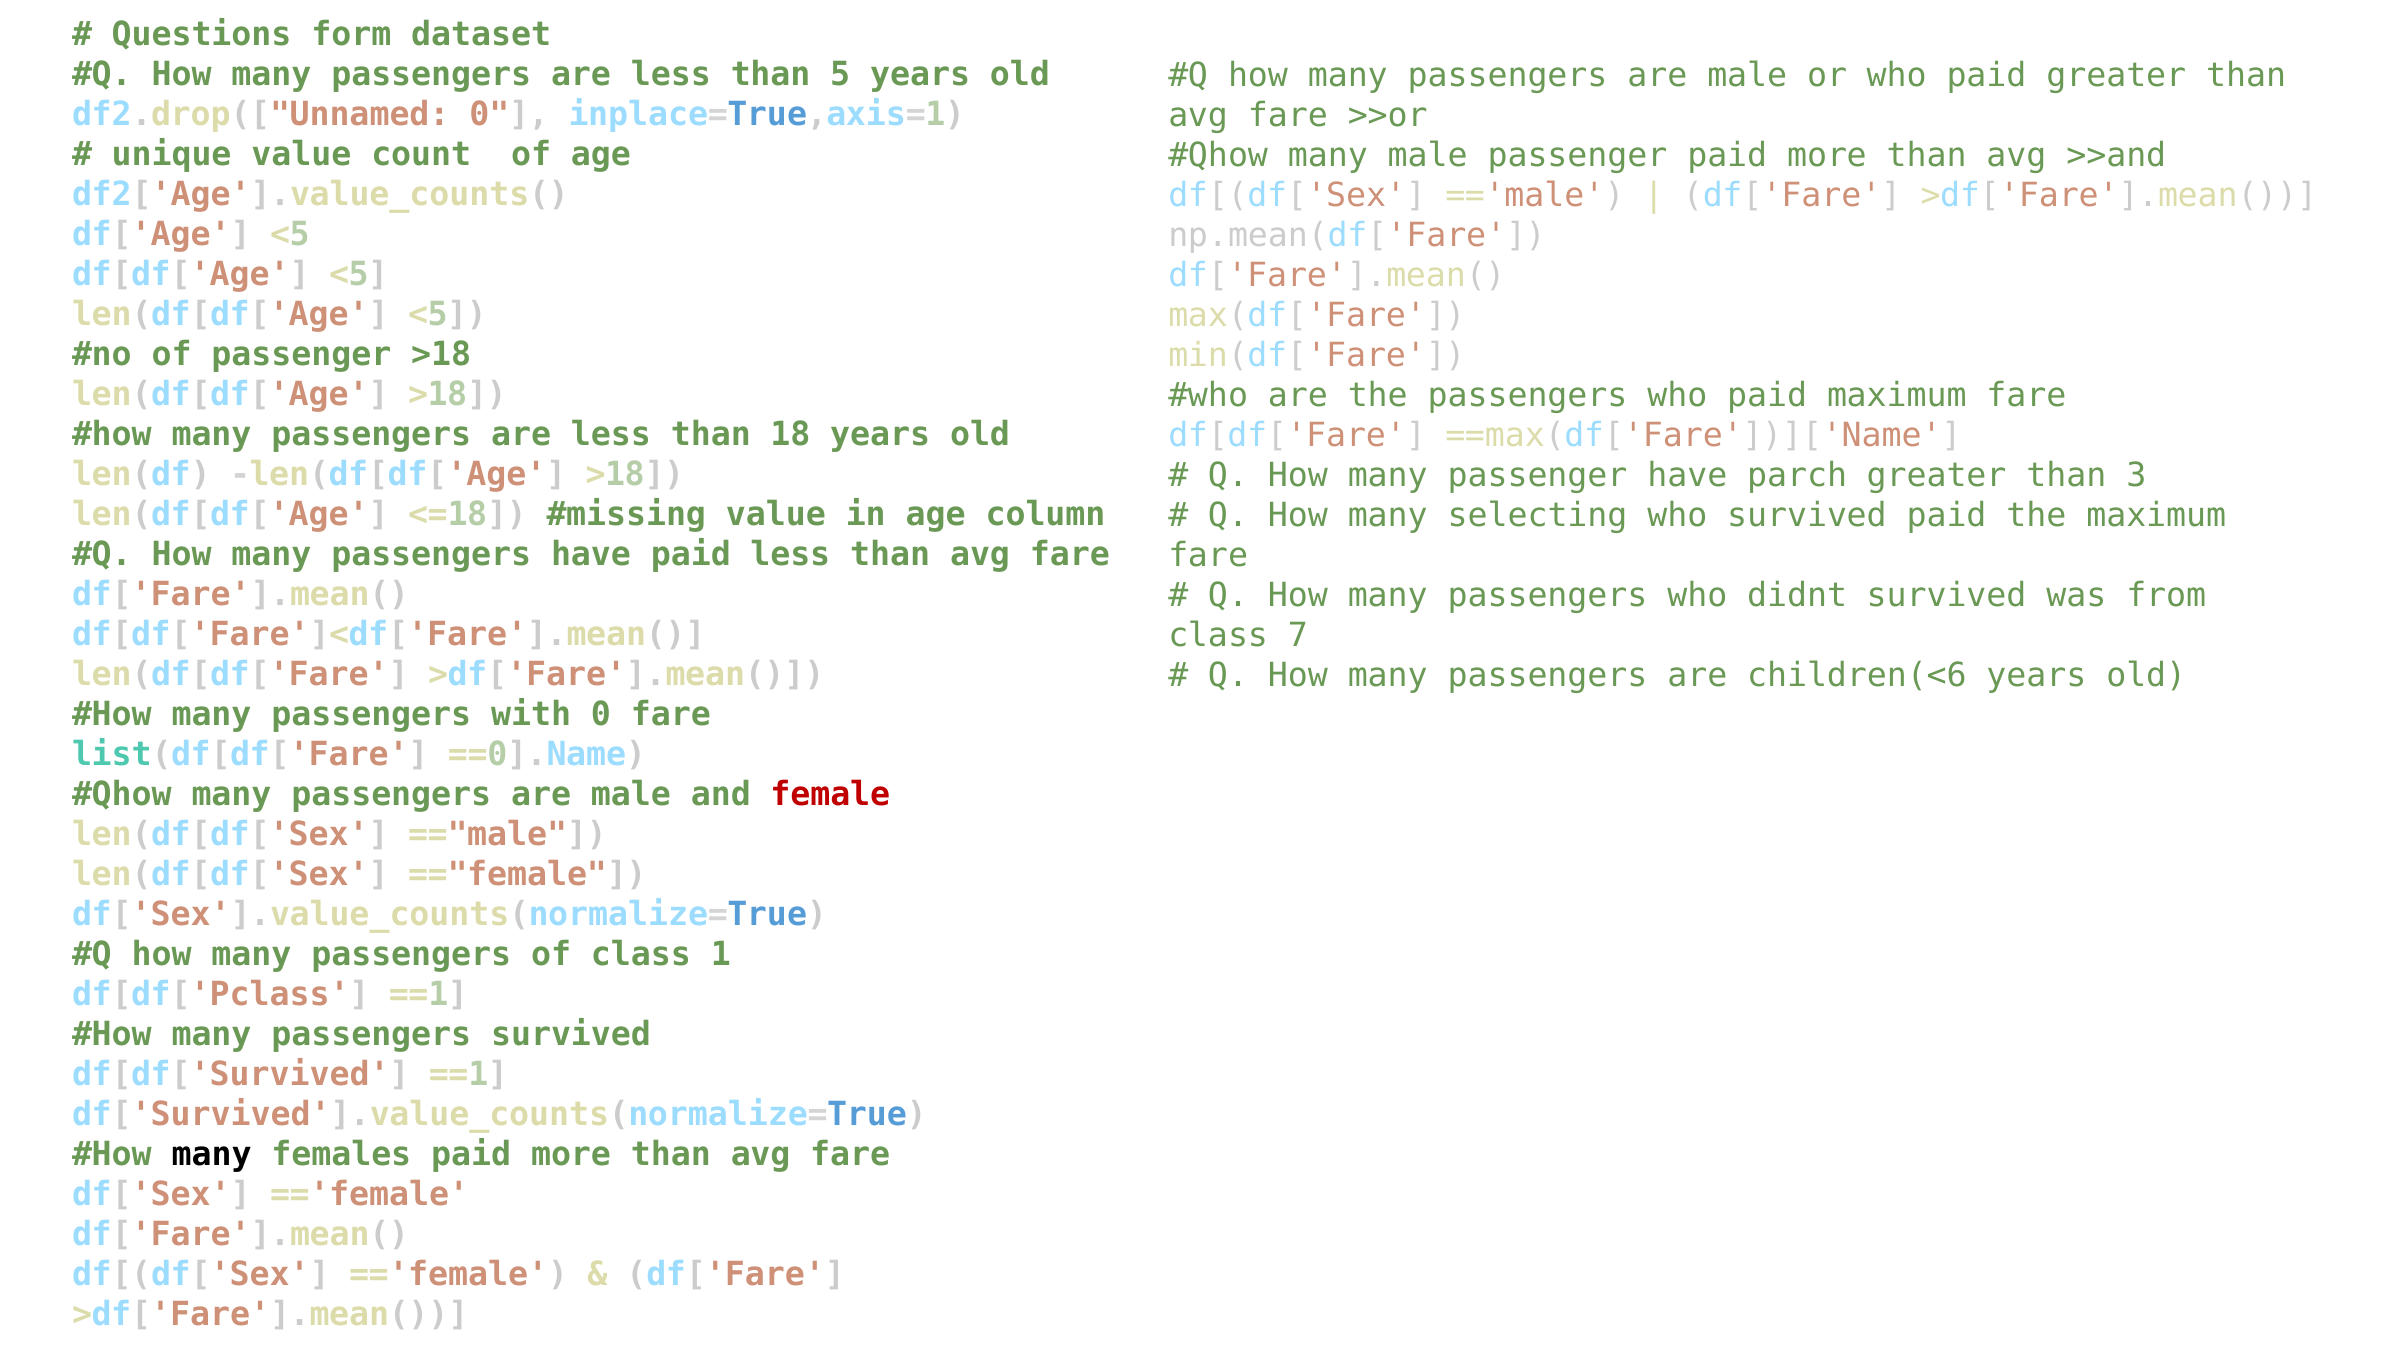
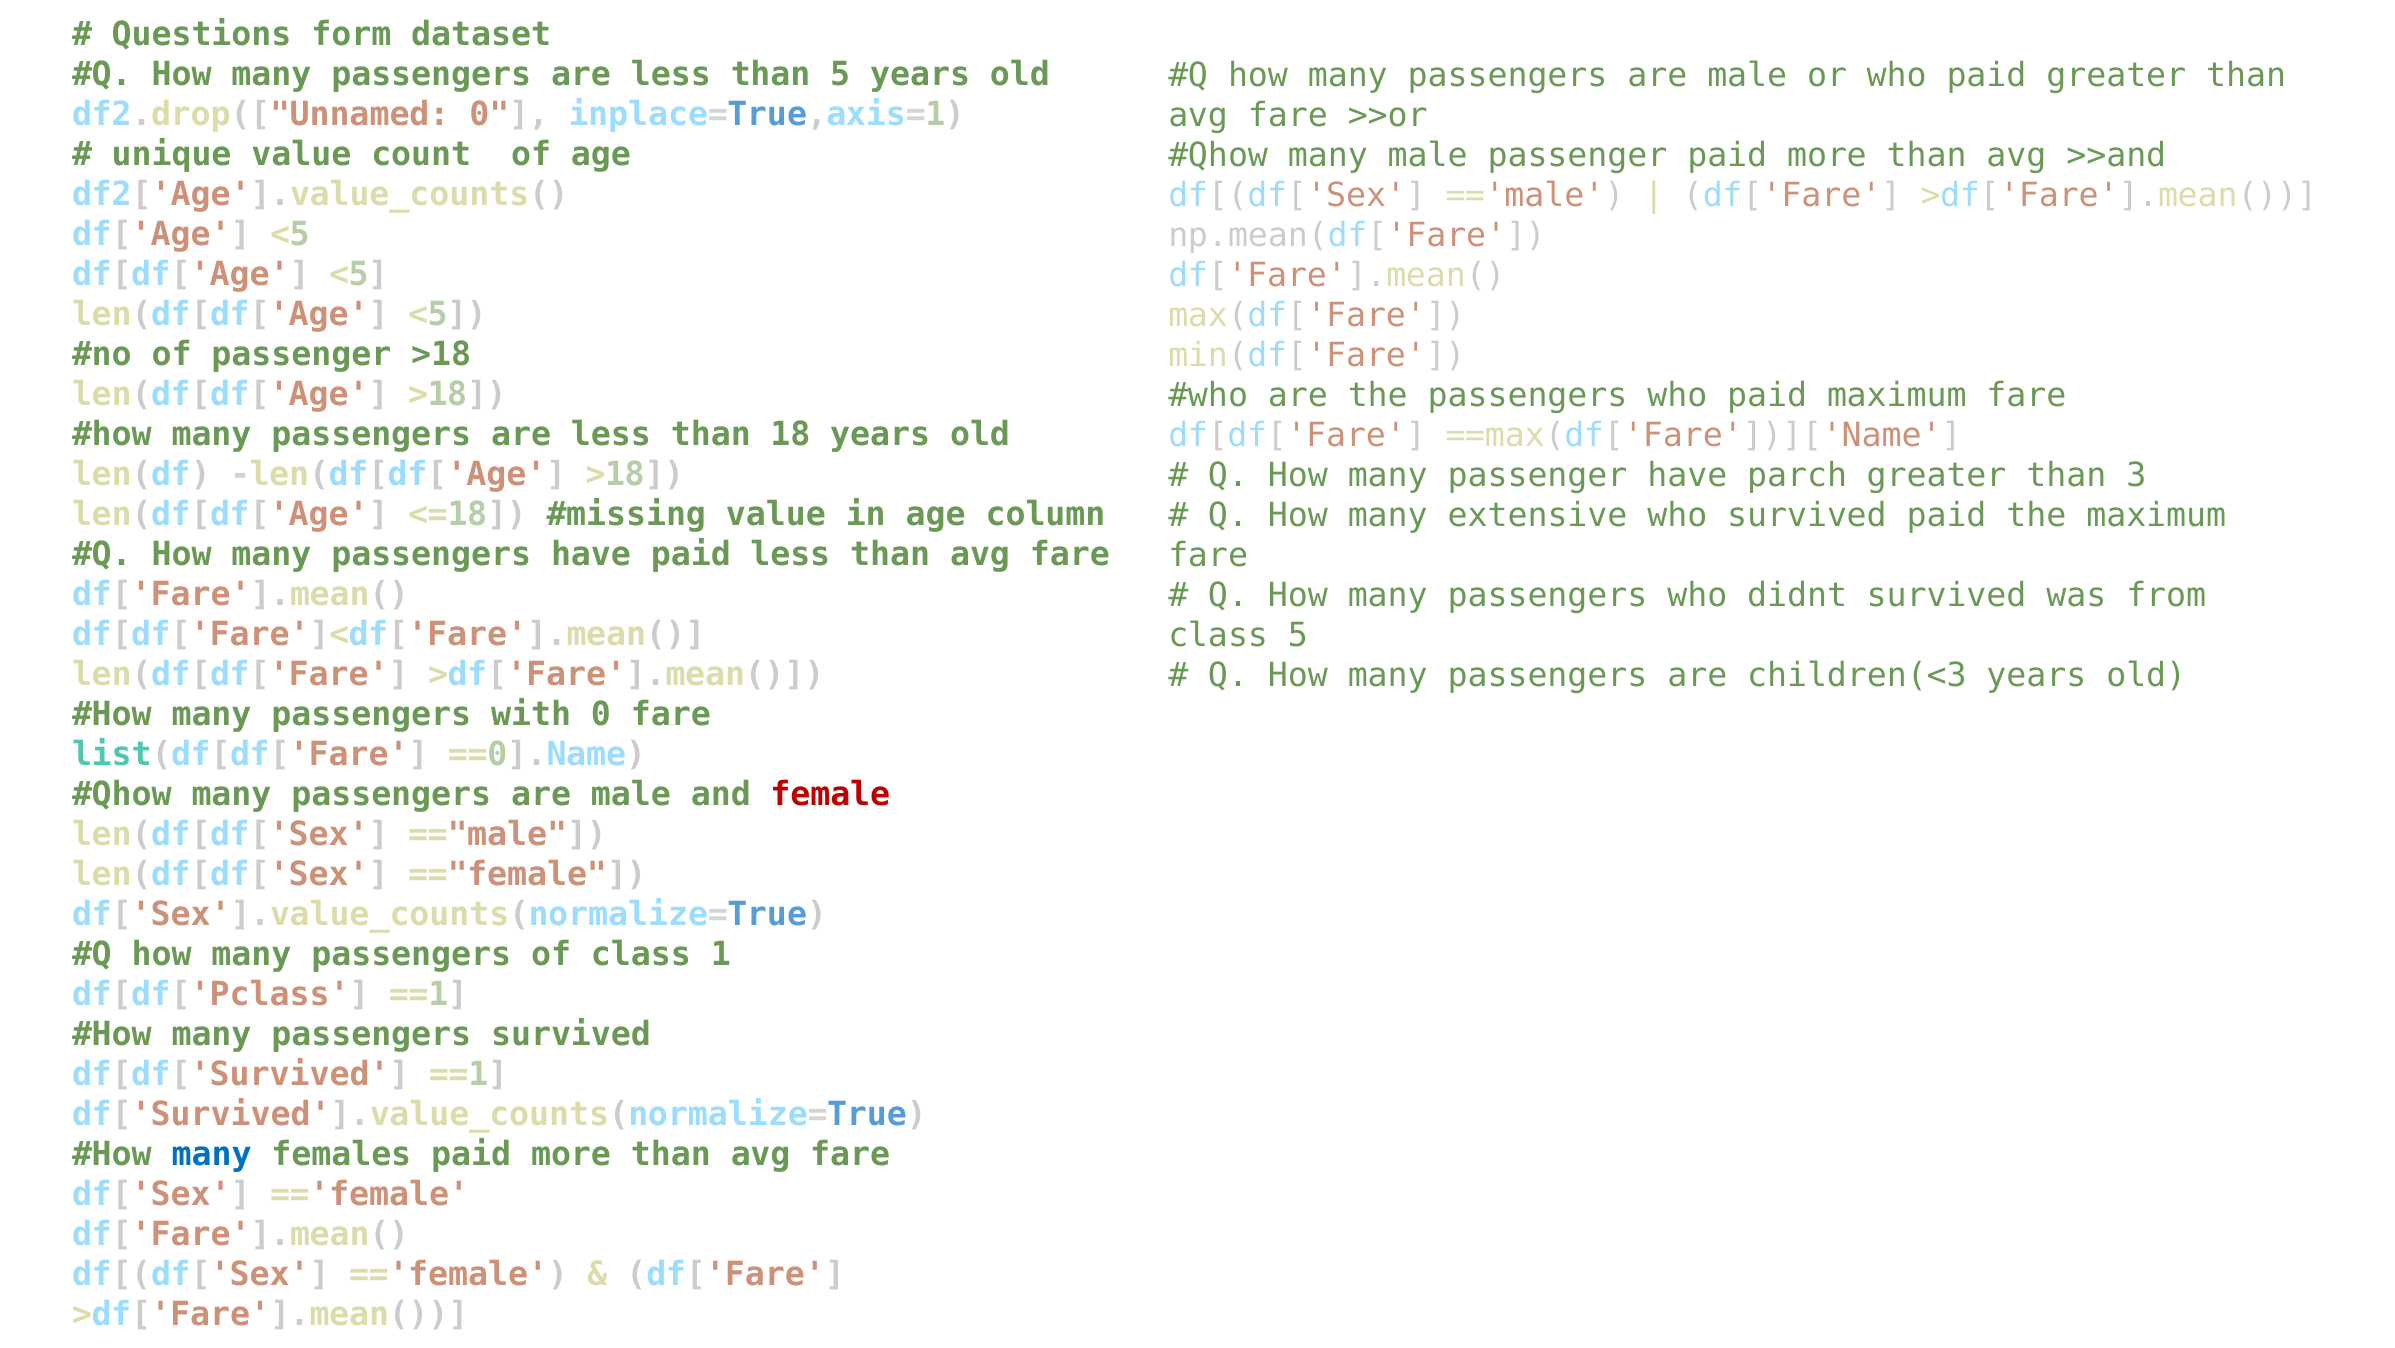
selecting: selecting -> extensive
class 7: 7 -> 5
children(<6: children(<6 -> children(<3
many at (212, 1153) colour: black -> blue
